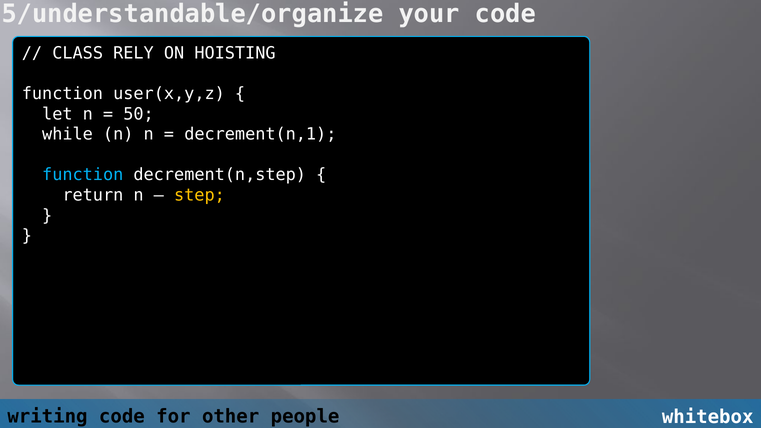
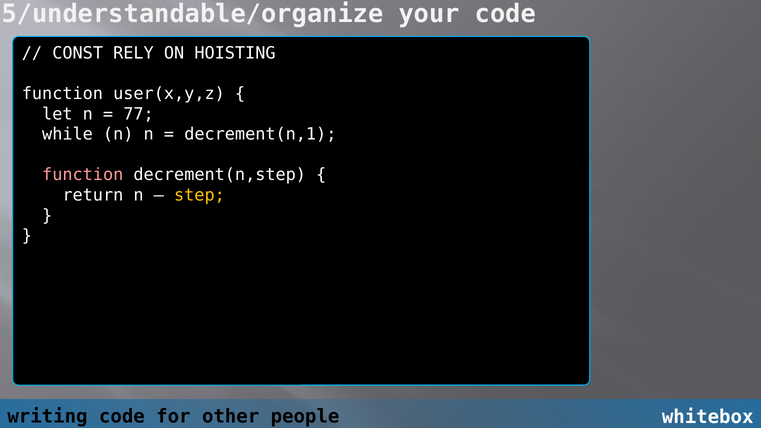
CLASS: CLASS -> CONST
50: 50 -> 77
function at (83, 175) colour: light blue -> pink
